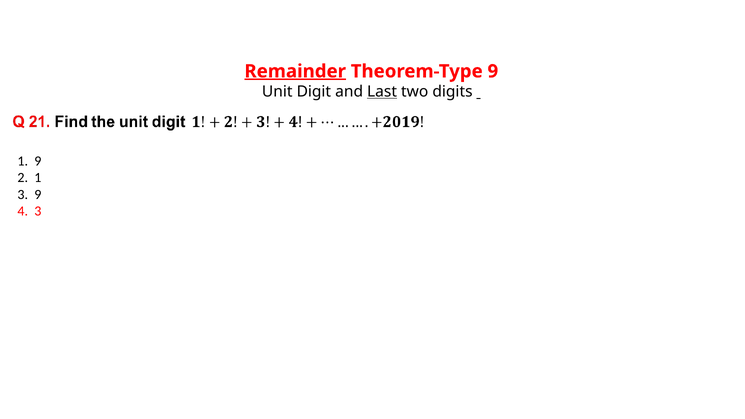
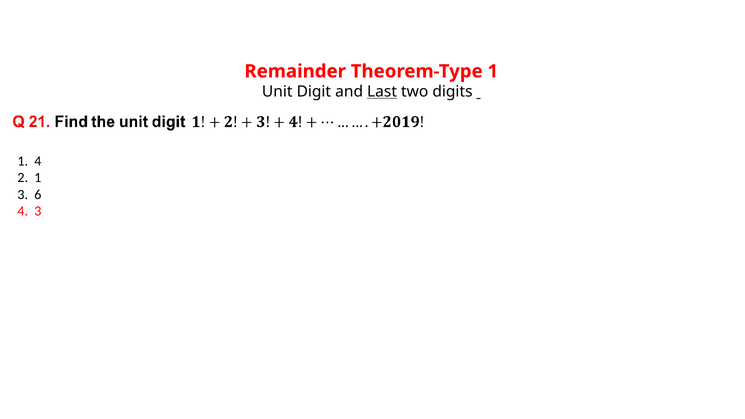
Remainder underline: present -> none
Theorem-Type 9: 9 -> 1
1 9: 9 -> 4
3 9: 9 -> 6
